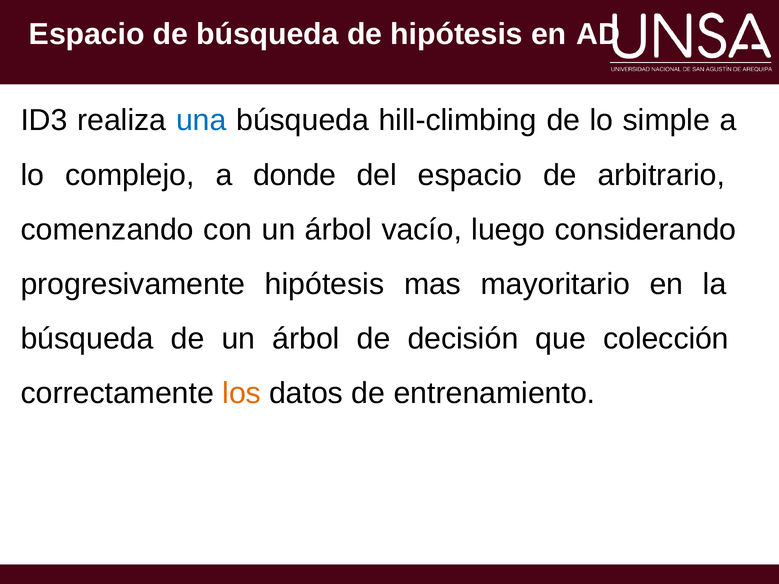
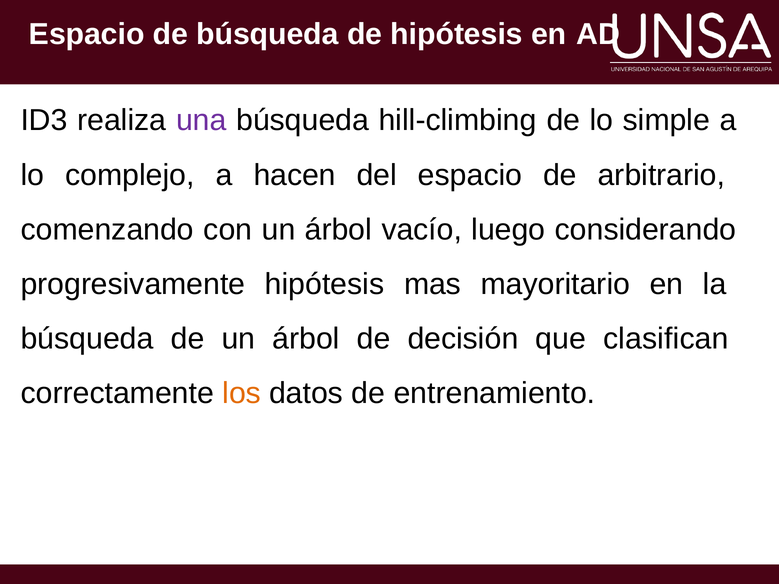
una colour: blue -> purple
donde: donde -> hacen
colección: colección -> clasifican
